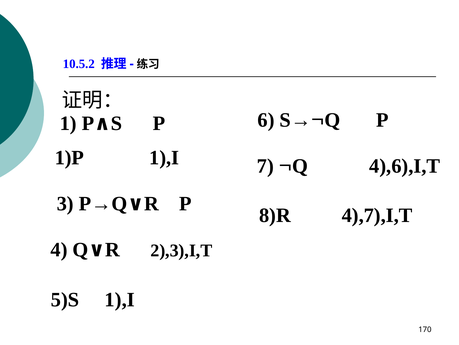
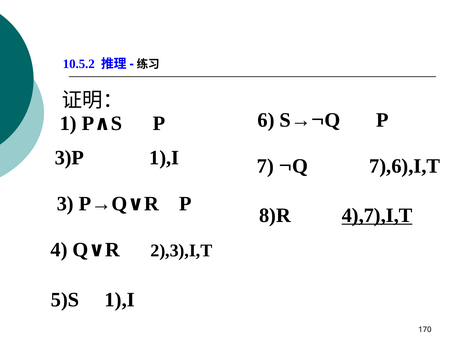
1)P: 1)P -> 3)P
4),6),I,T: 4),6),I,T -> 7),6),I,T
4),7),I,T underline: none -> present
